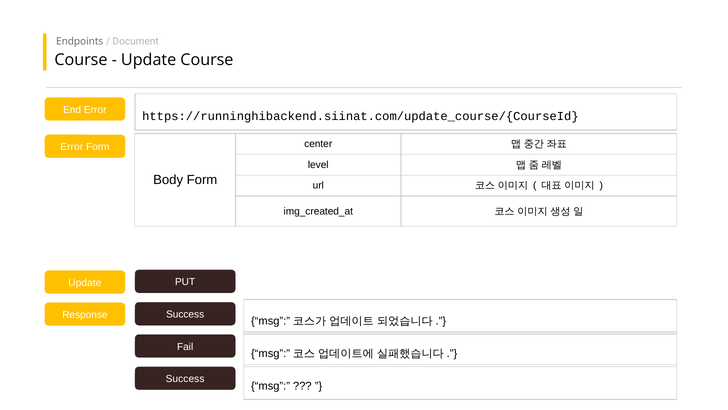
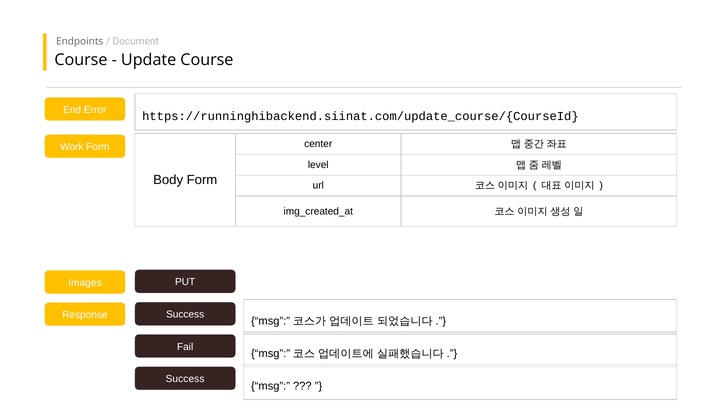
Error at (72, 147): Error -> Work
Update at (85, 282): Update -> Images
